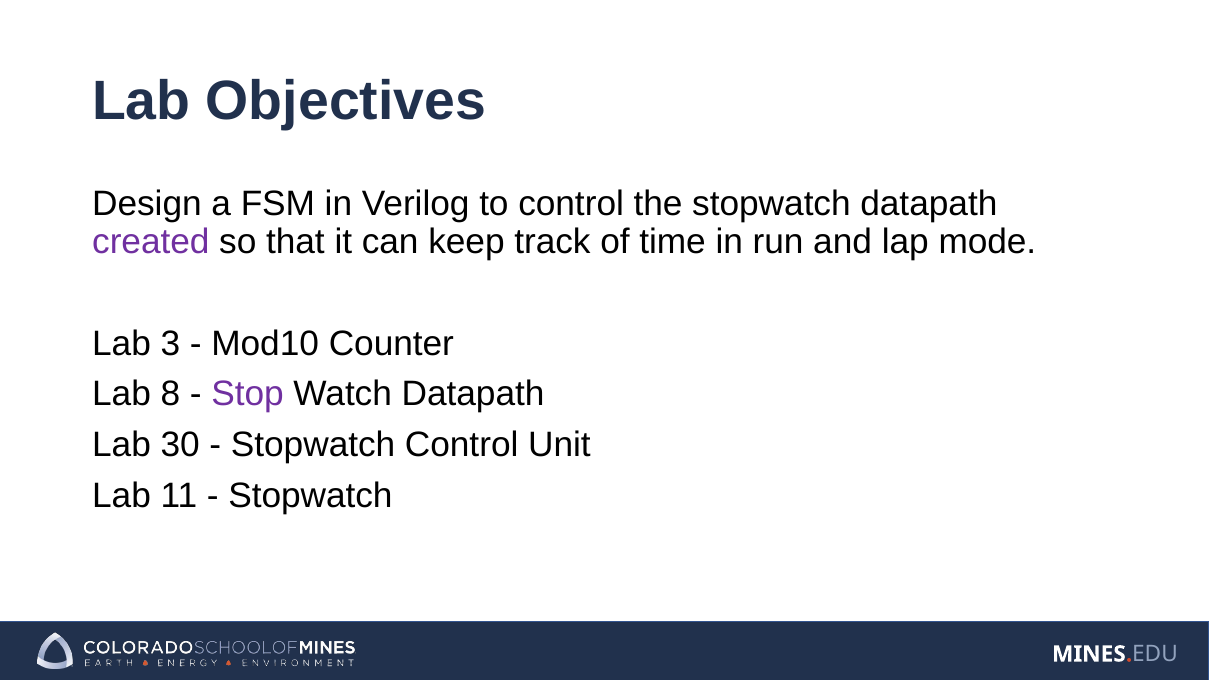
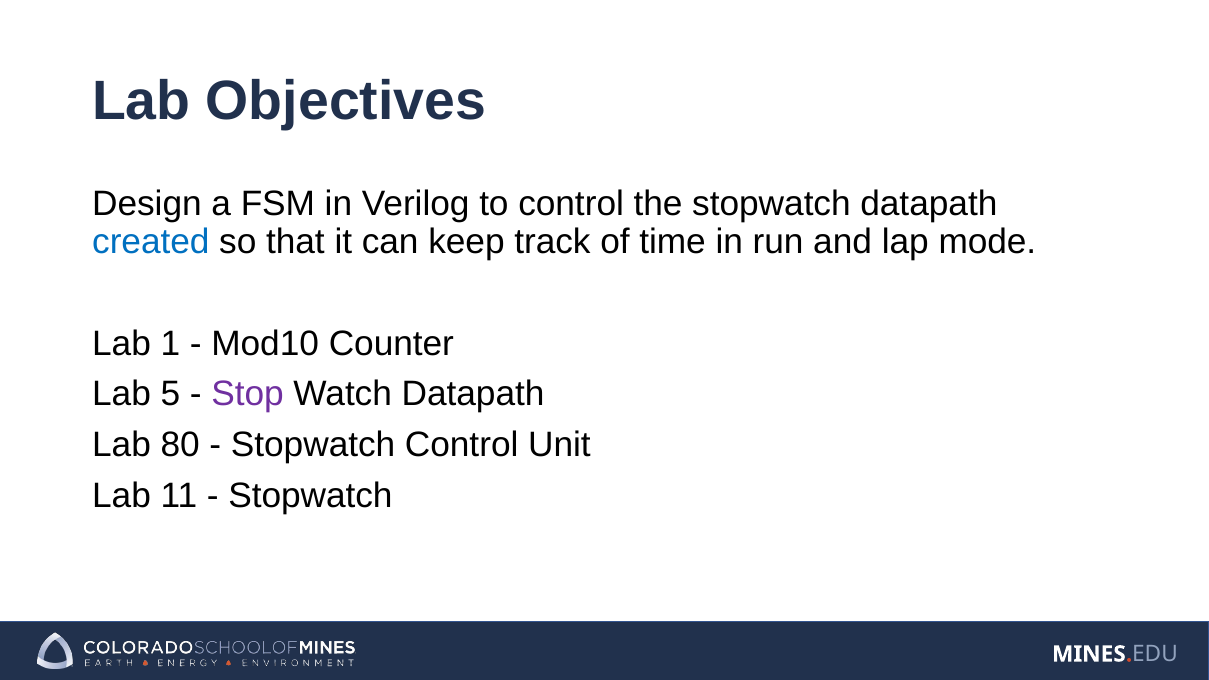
created colour: purple -> blue
3: 3 -> 1
8: 8 -> 5
30: 30 -> 80
